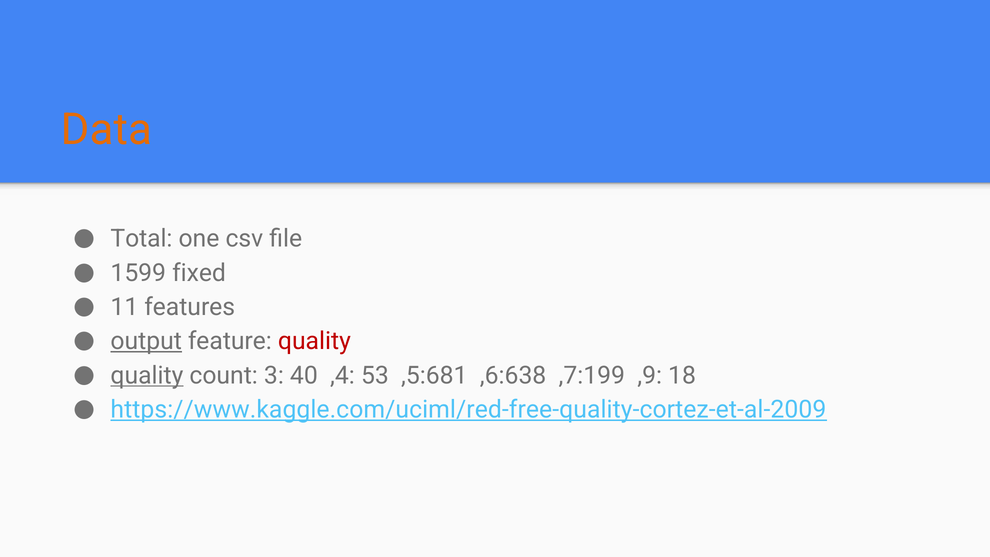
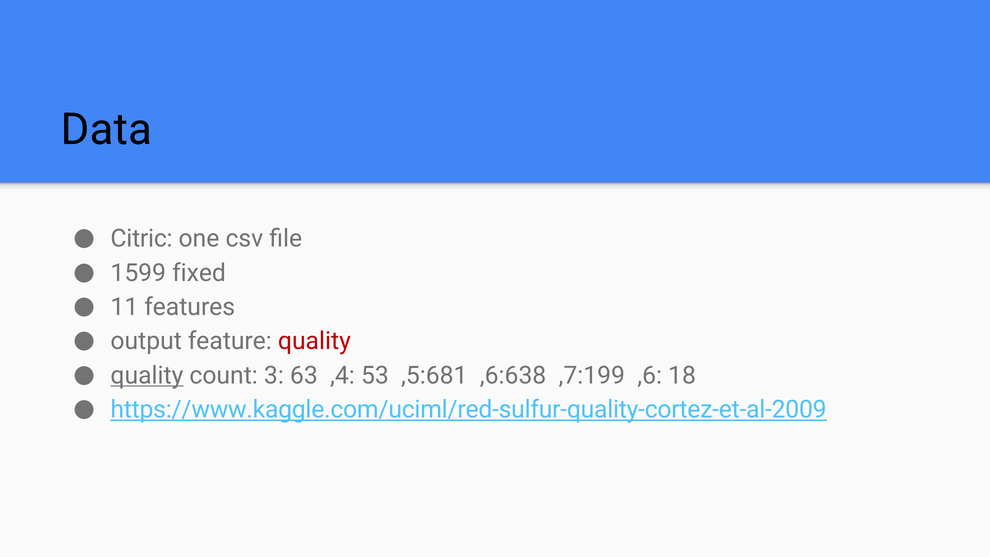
Data colour: orange -> black
Total: Total -> Citric
output underline: present -> none
40: 40 -> 63
,9: ,9 -> ,6
https://www.kaggle.com/uciml/red-free-quality-cortez-et-al-2009: https://www.kaggle.com/uciml/red-free-quality-cortez-et-al-2009 -> https://www.kaggle.com/uciml/red-sulfur-quality-cortez-et-al-2009
